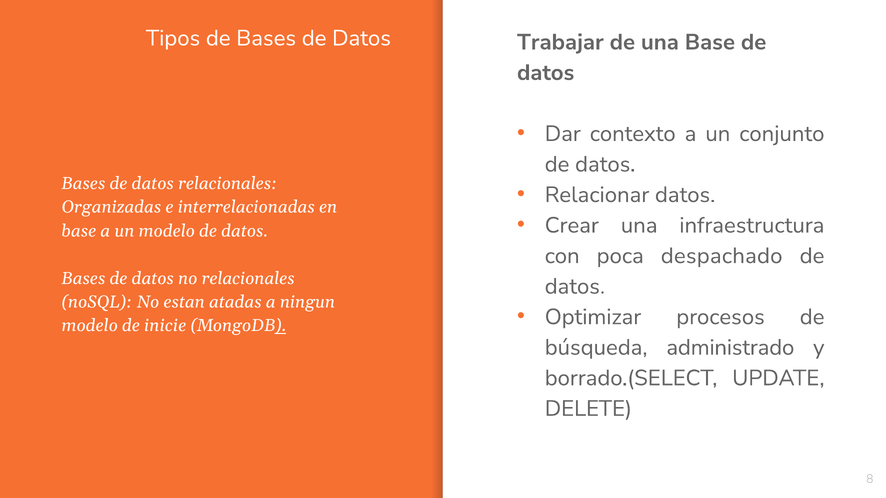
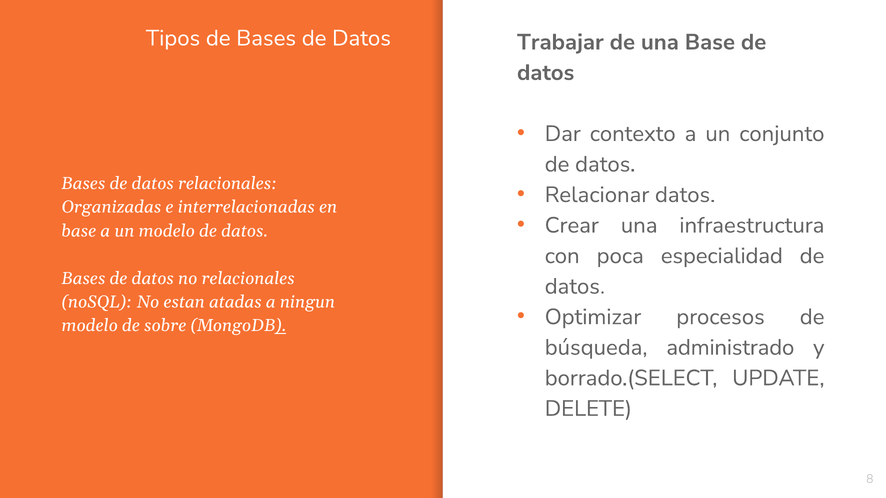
despachado: despachado -> especialidad
inicie: inicie -> sobre
